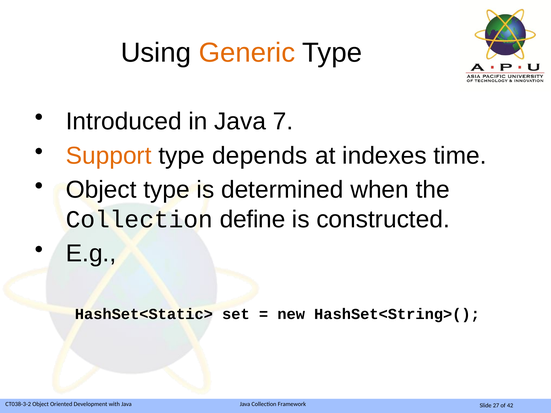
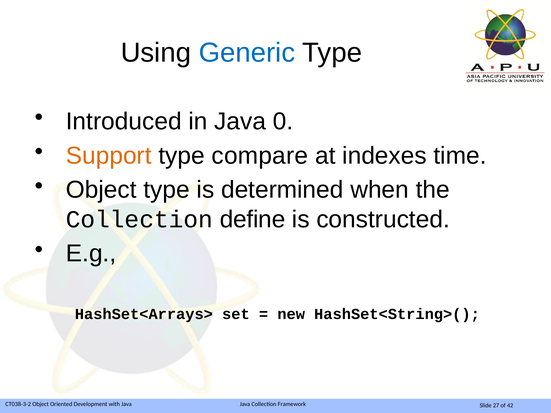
Generic colour: orange -> blue
7: 7 -> 0
depends: depends -> compare
HashSet<Static>: HashSet<Static> -> HashSet<Arrays>
